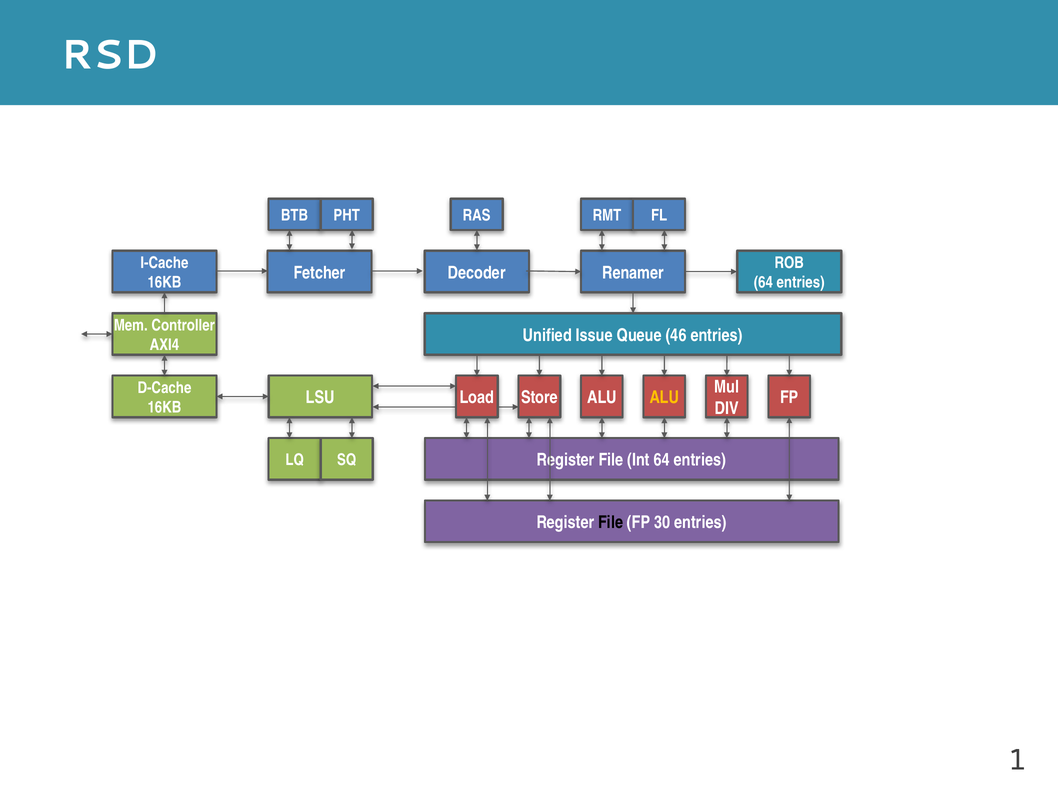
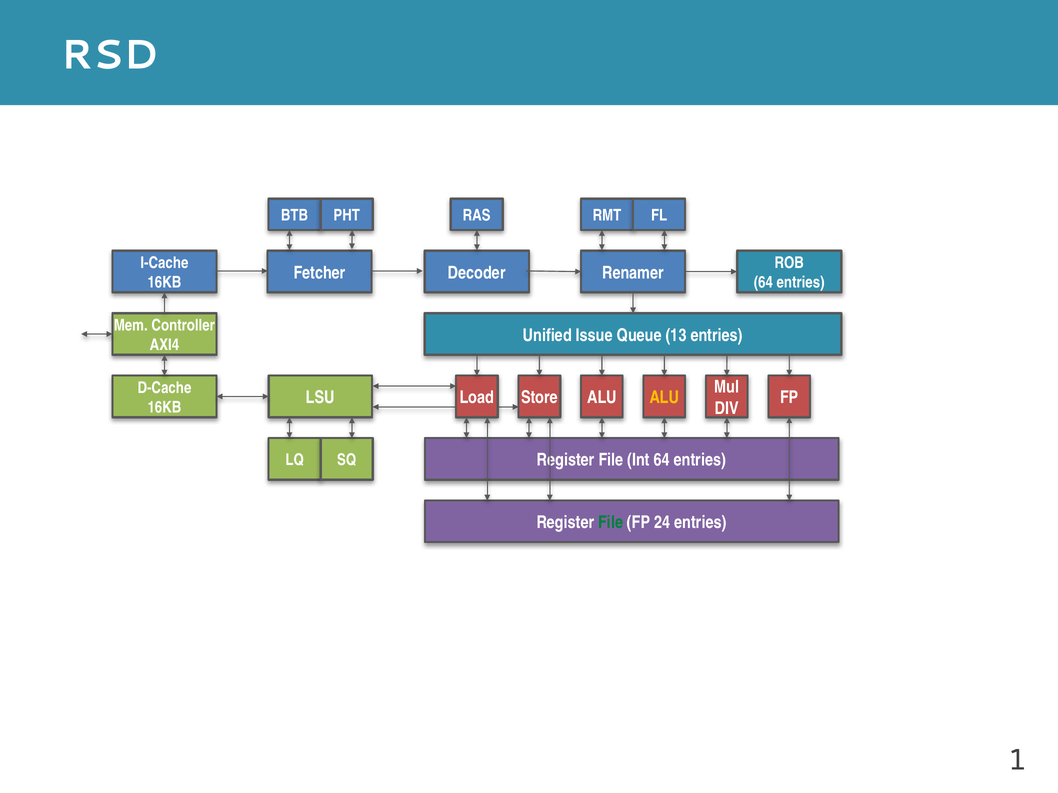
46: 46 -> 13
File at (611, 523) colour: black -> green
30: 30 -> 24
